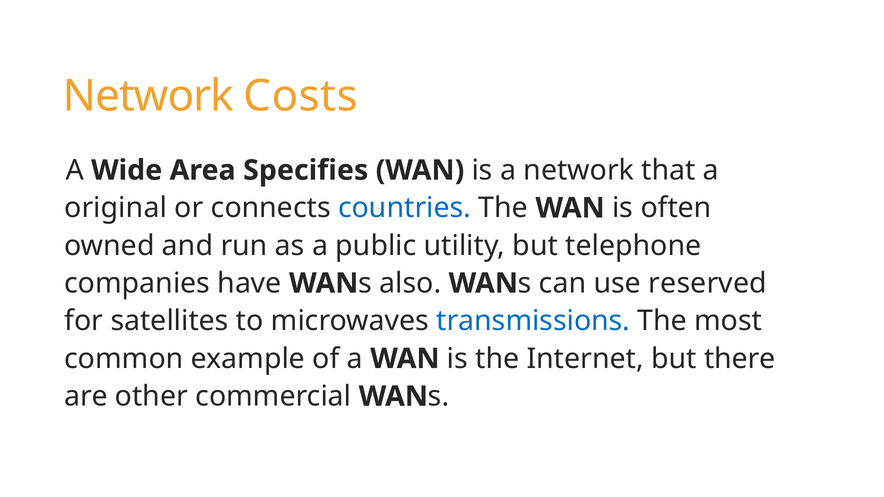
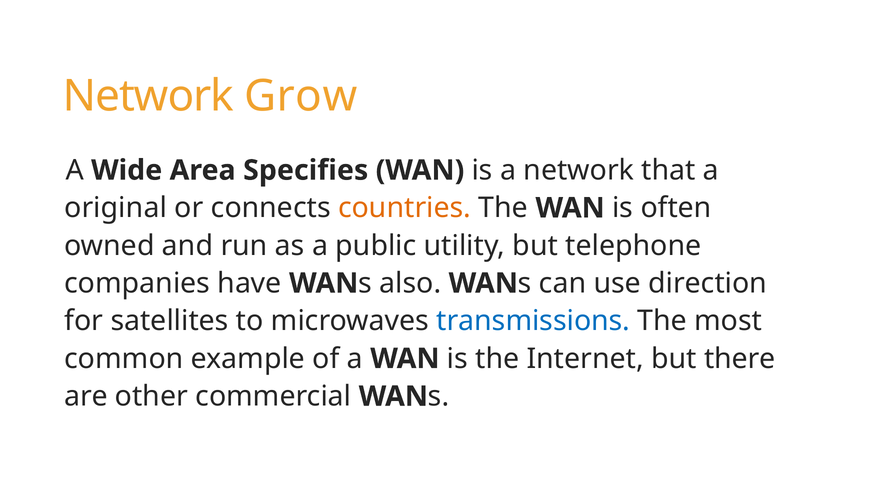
Costs: Costs -> Grow
countries colour: blue -> orange
reserved: reserved -> direction
